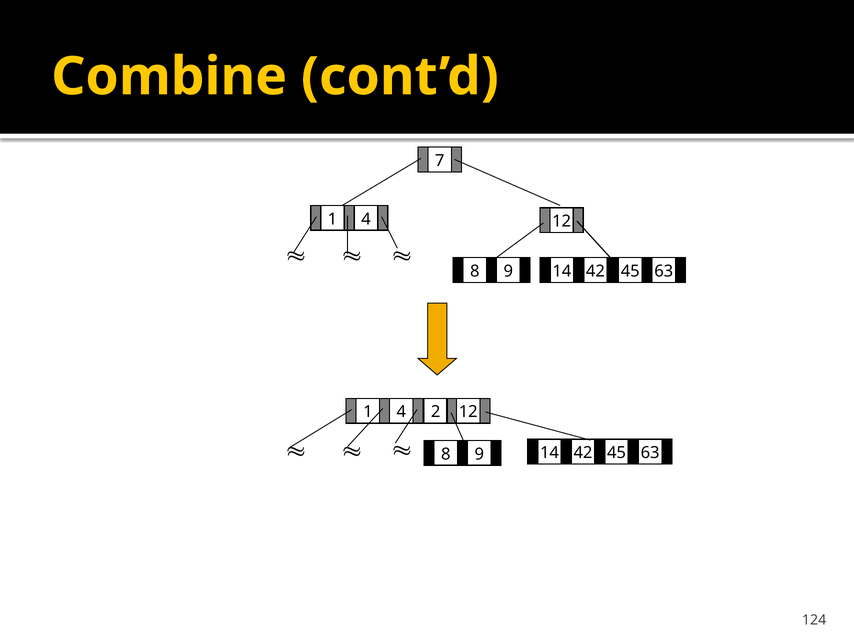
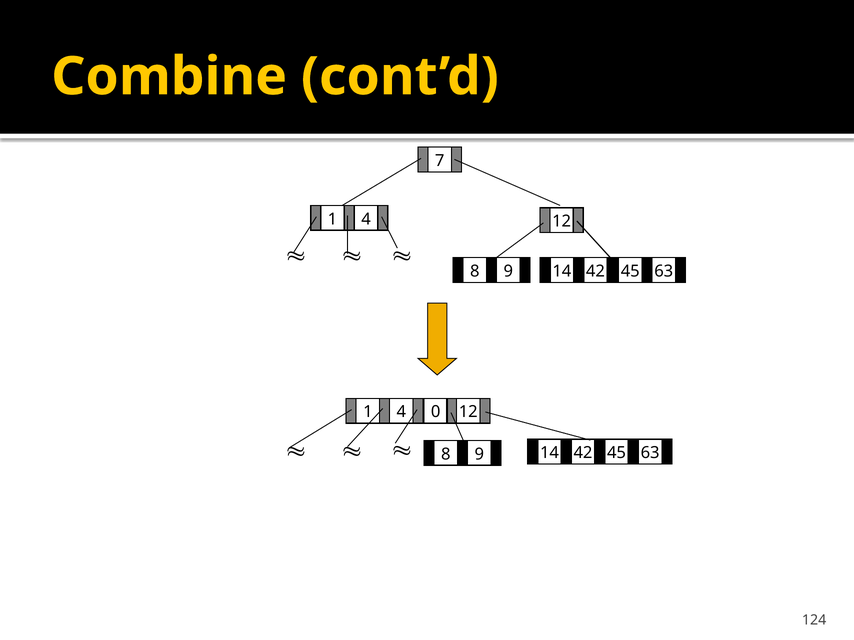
2: 2 -> 0
